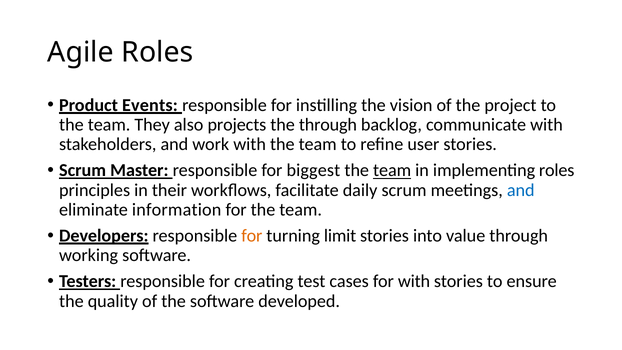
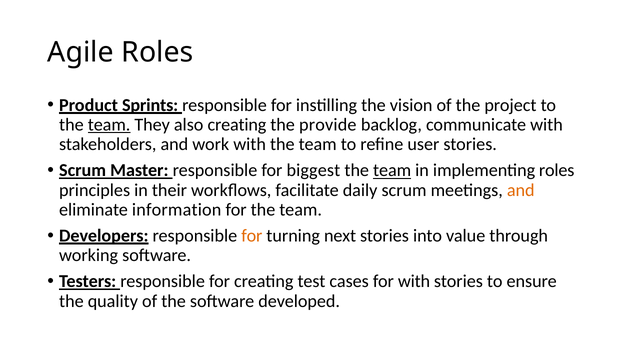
Events: Events -> Sprints
team at (109, 125) underline: none -> present
also projects: projects -> creating
the through: through -> provide
and at (521, 190) colour: blue -> orange
limit: limit -> next
